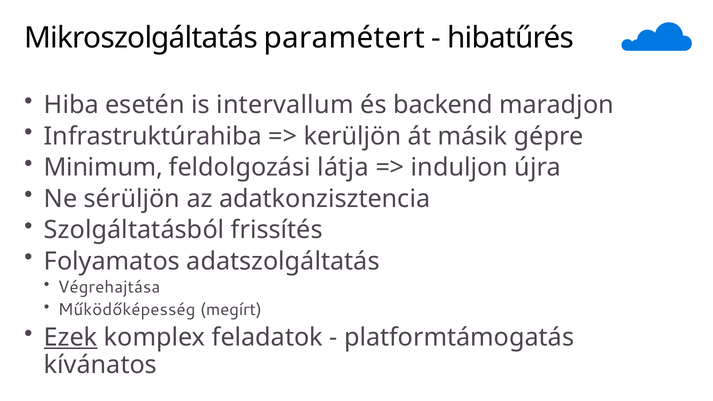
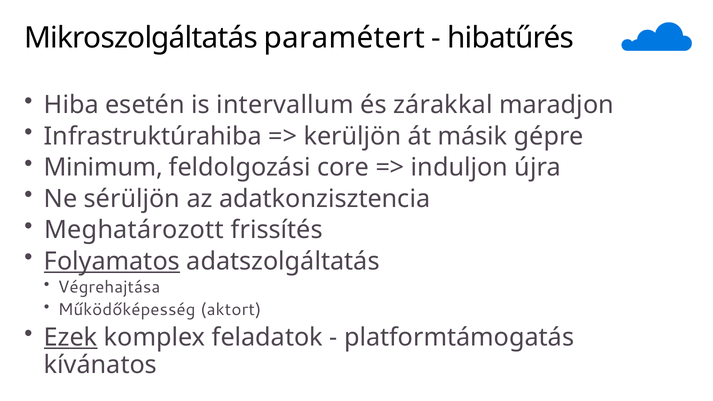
backend: backend -> zárakkal
látja: látja -> core
Szolgáltatásból: Szolgáltatásból -> Meghatározott
Folyamatos underline: none -> present
megírt: megírt -> aktort
